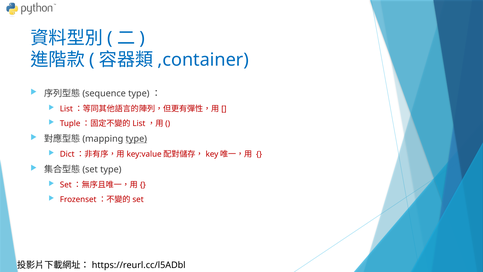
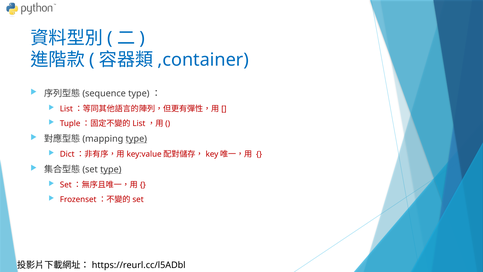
type at (111, 169) underline: none -> present
